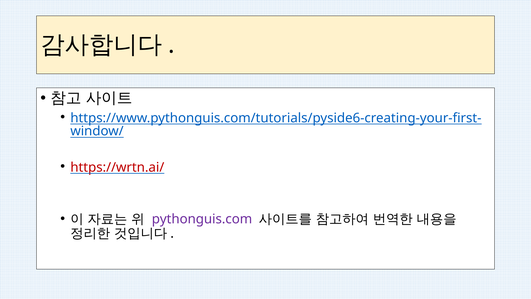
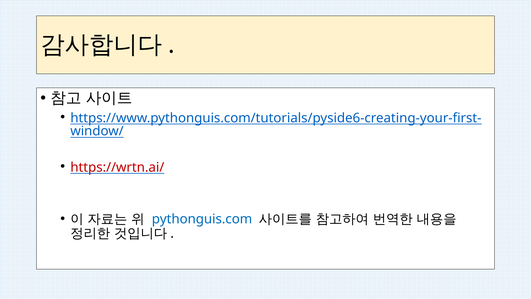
pythonguis.com colour: purple -> blue
